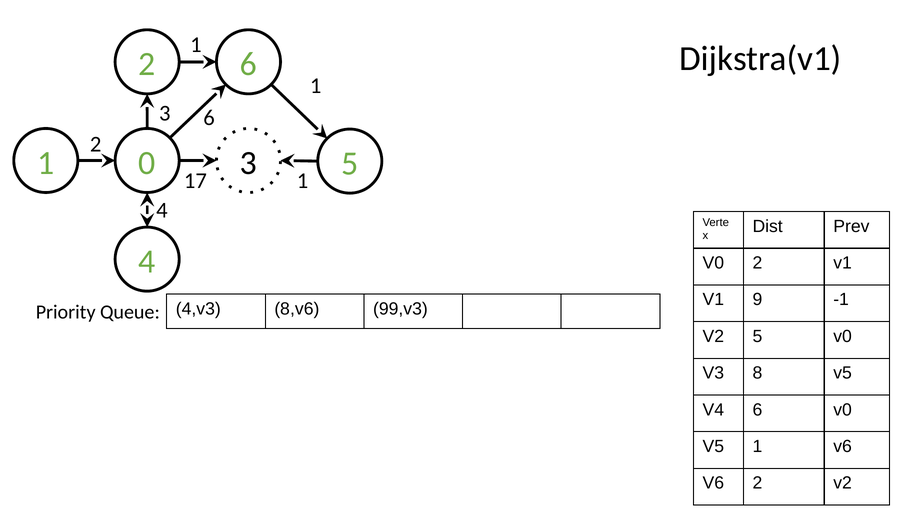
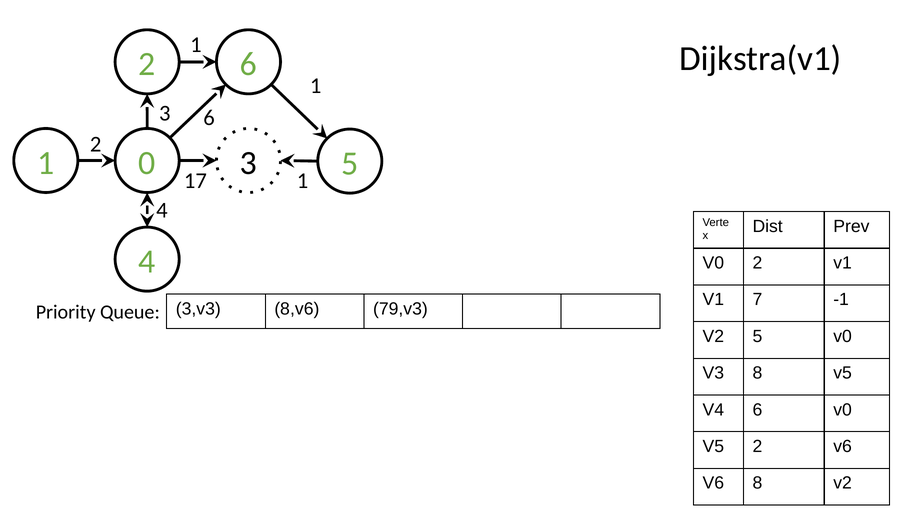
9: 9 -> 7
4,v3: 4,v3 -> 3,v3
99,v3: 99,v3 -> 79,v3
V5 1: 1 -> 2
V6 2: 2 -> 8
